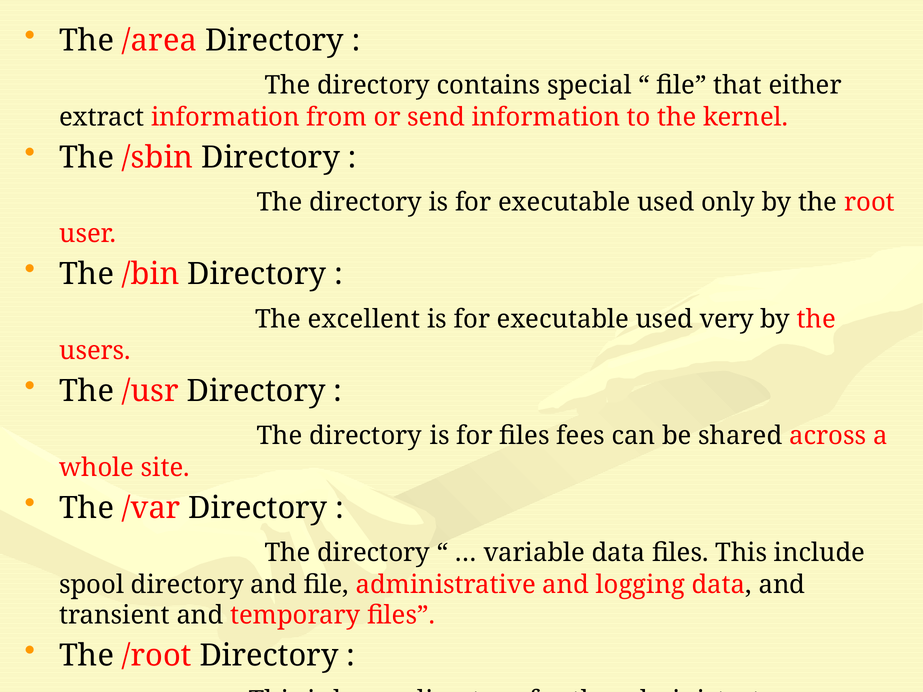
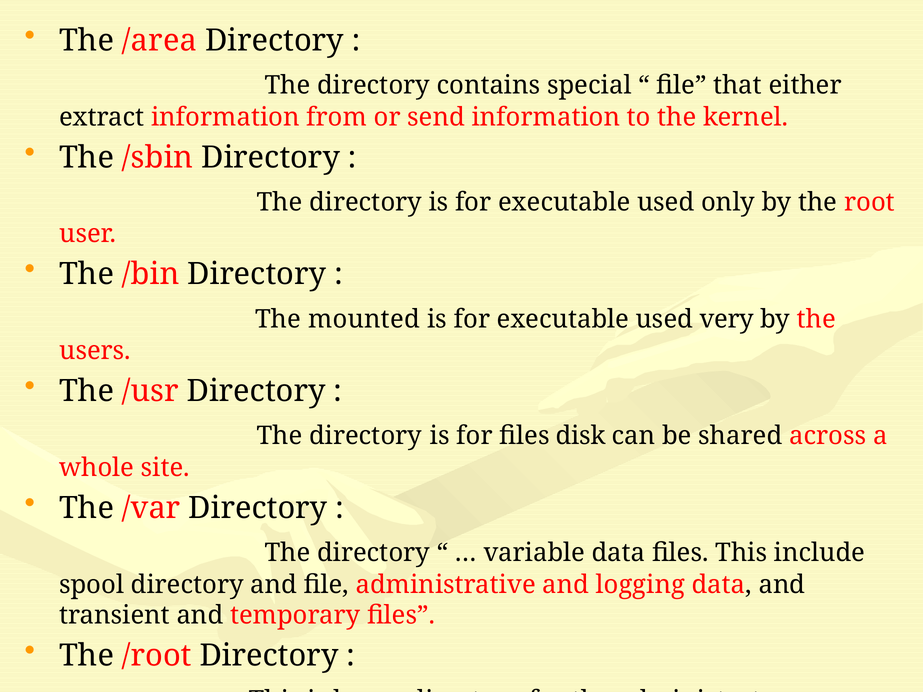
excellent: excellent -> mounted
fees: fees -> disk
